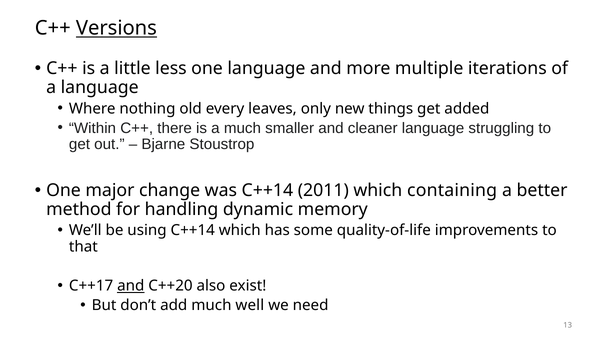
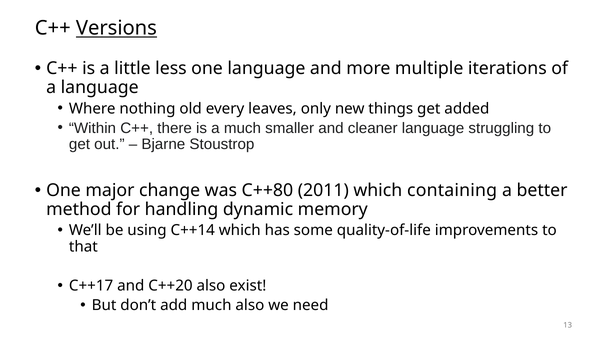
was C++14: C++14 -> C++80
and at (131, 286) underline: present -> none
much well: well -> also
